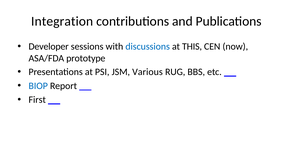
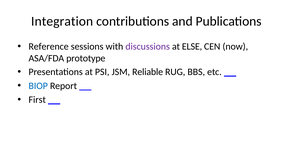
Developer: Developer -> Reference
discussions colour: blue -> purple
THIS: THIS -> ELSE
Various: Various -> Reliable
